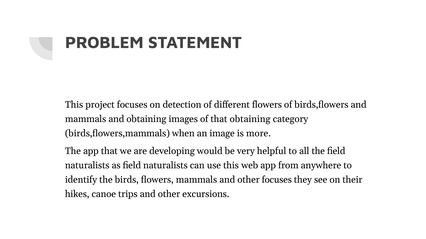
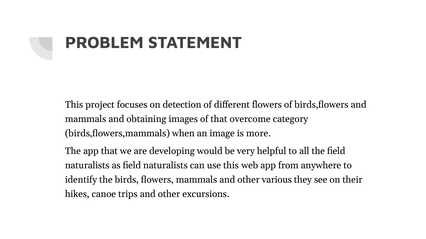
that obtaining: obtaining -> overcome
other focuses: focuses -> various
